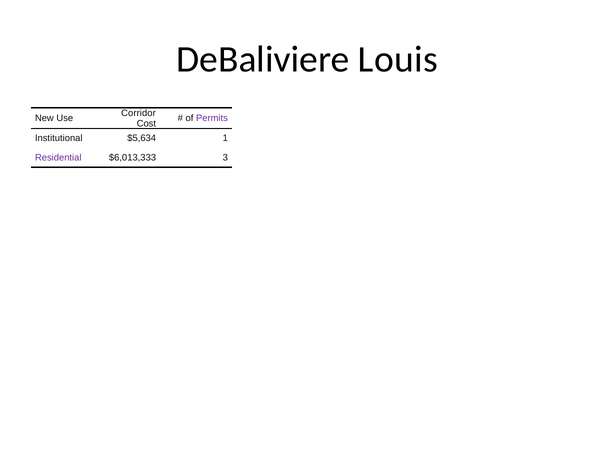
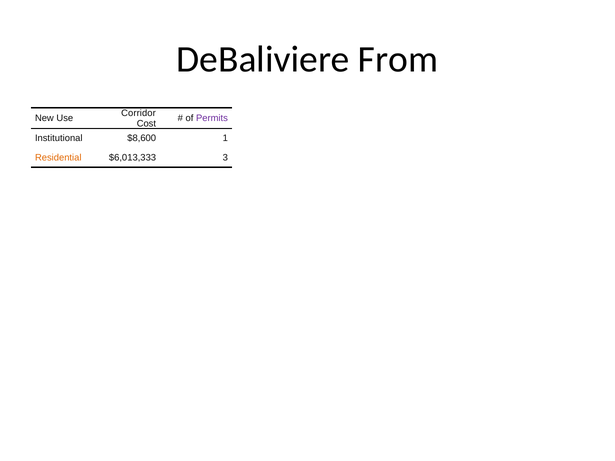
Louis: Louis -> From
$5,634: $5,634 -> $8,600
Residential colour: purple -> orange
